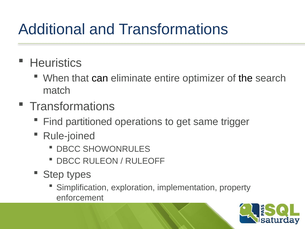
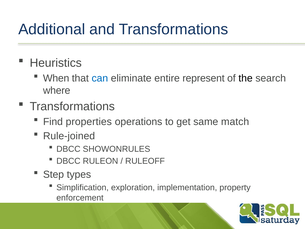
can colour: black -> blue
optimizer: optimizer -> represent
match: match -> where
partitioned: partitioned -> properties
trigger: trigger -> match
